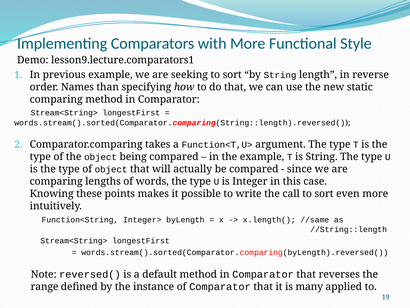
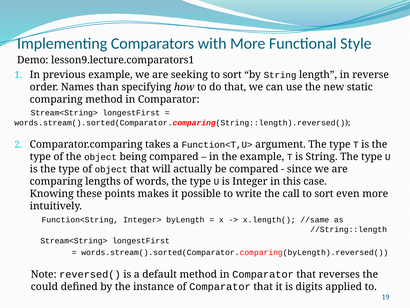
range: range -> could
many: many -> digits
